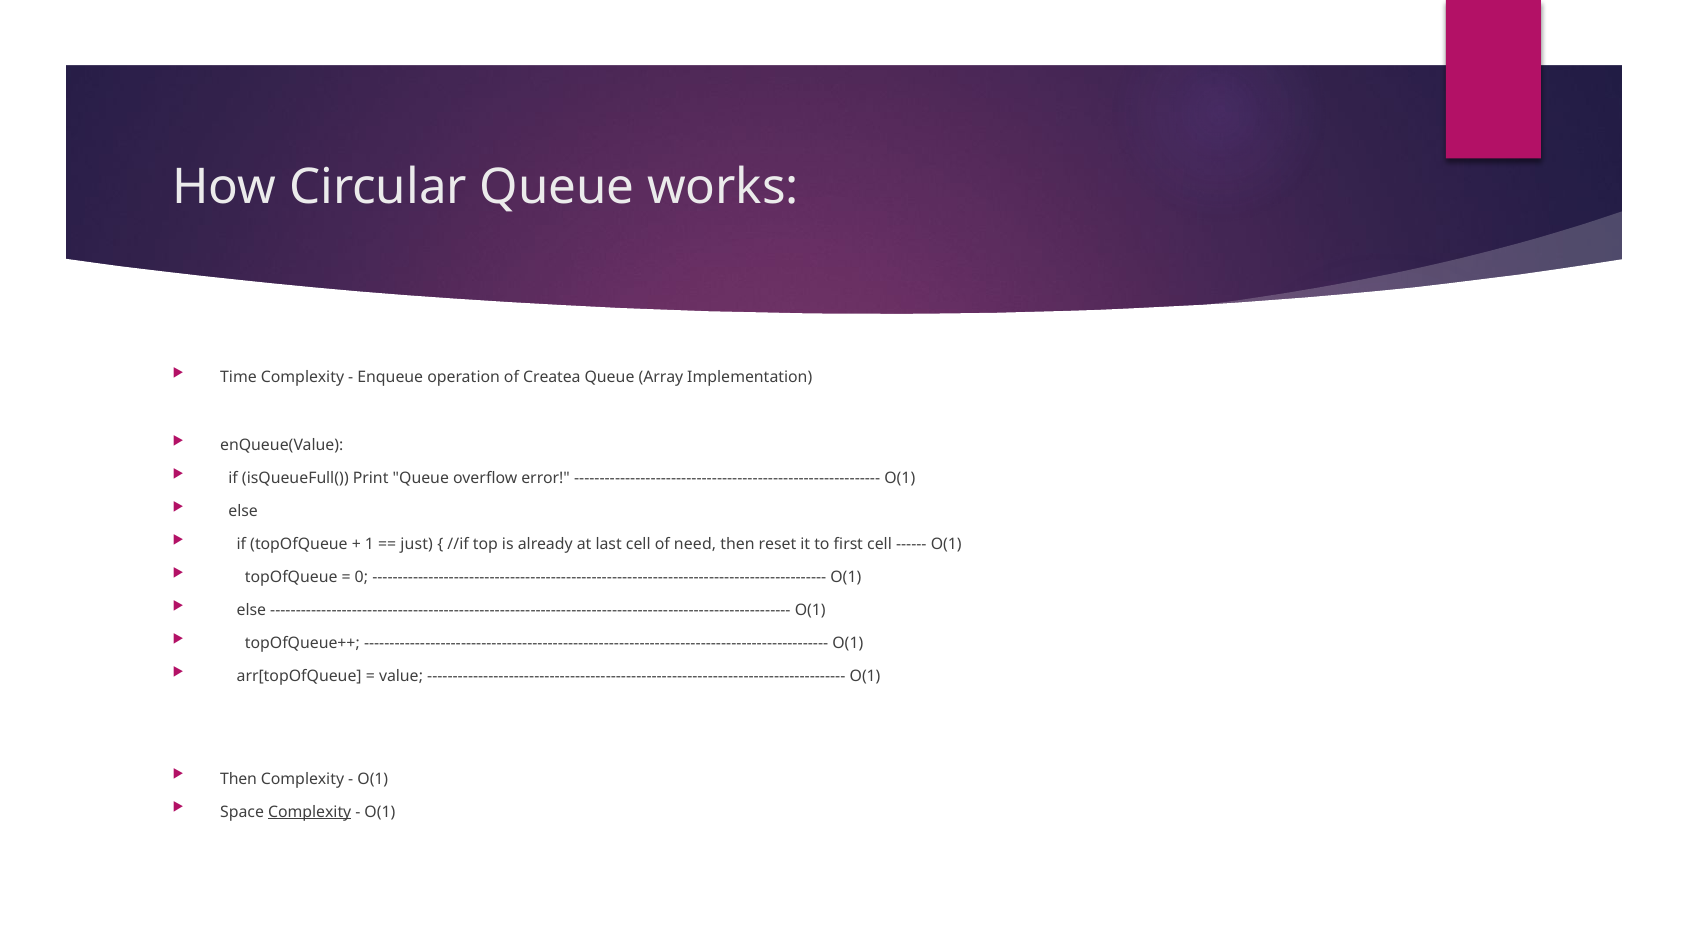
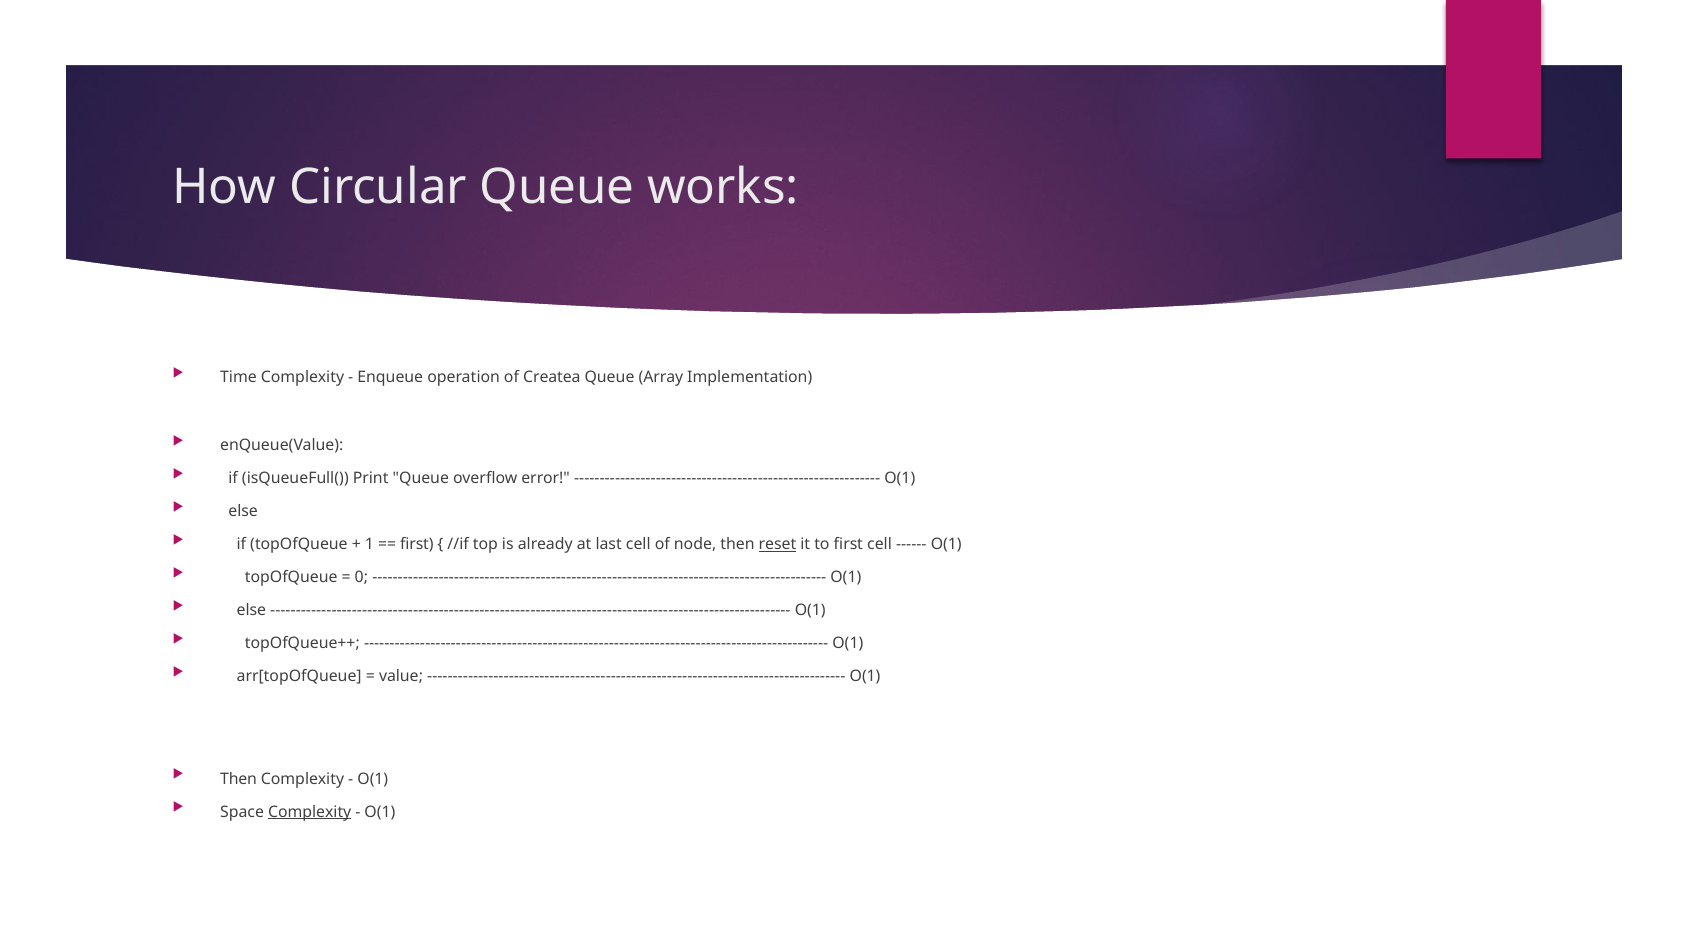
just at (417, 544): just -> first
need: need -> node
reset underline: none -> present
